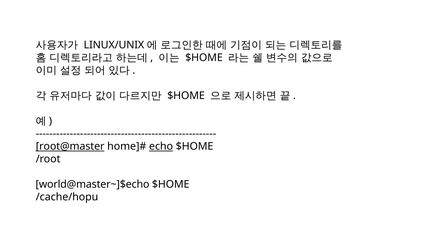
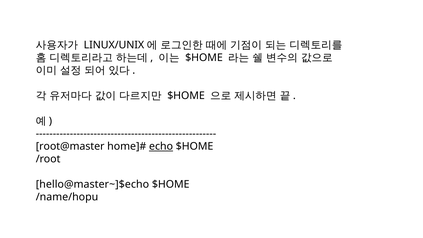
root@master underline: present -> none
world@master~]$echo: world@master~]$echo -> hello@master~]$echo
/cache/hopu: /cache/hopu -> /name/hopu
